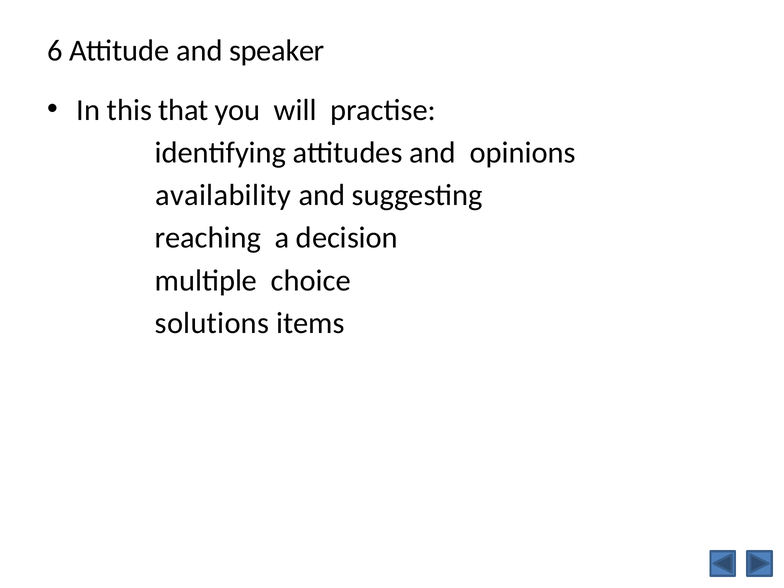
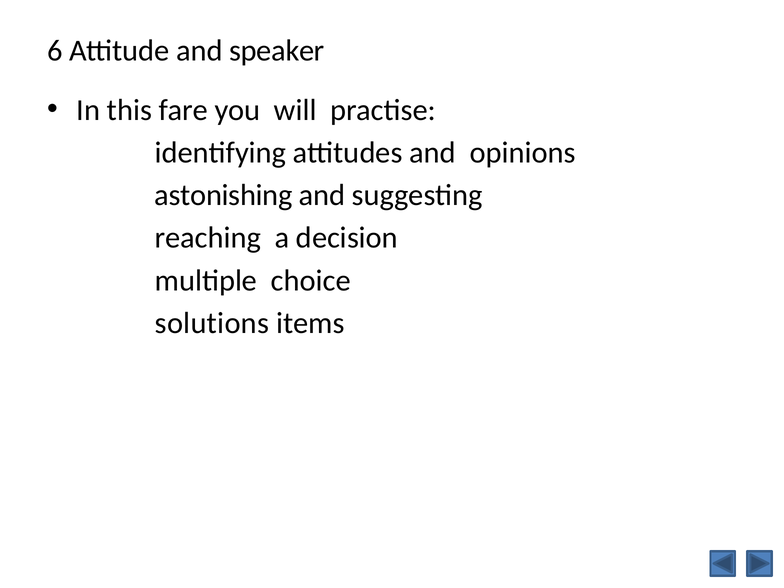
that: that -> fare
availability: availability -> astonishing
